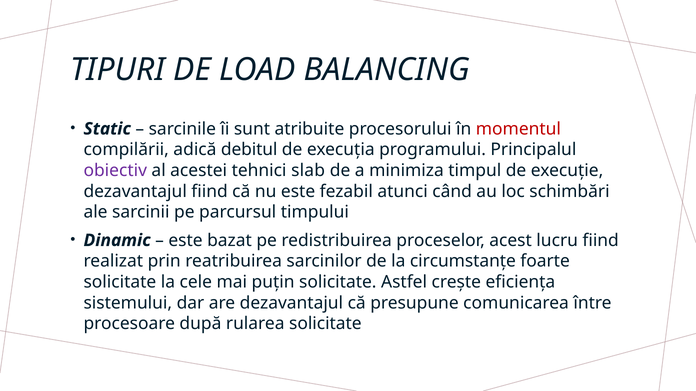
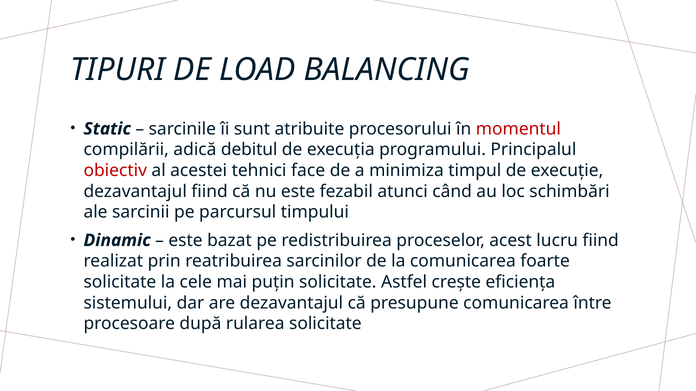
obiectiv colour: purple -> red
slab: slab -> face
la circumstanțe: circumstanțe -> comunicarea
